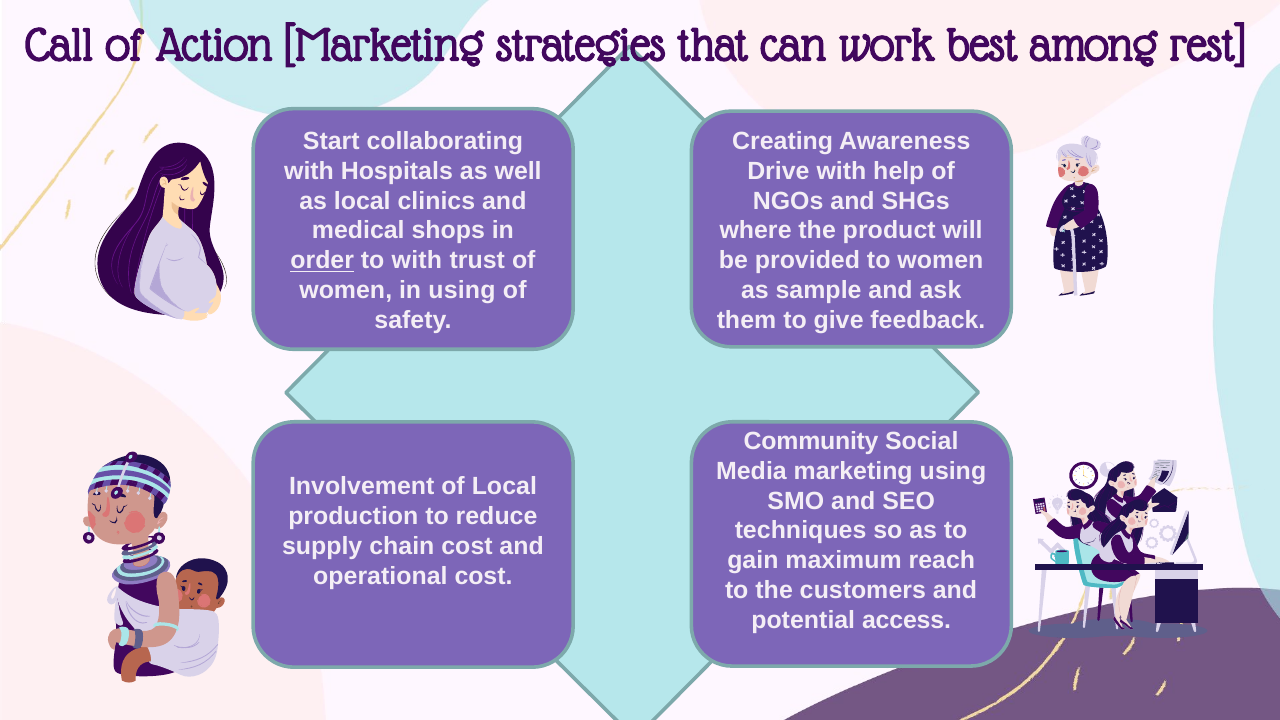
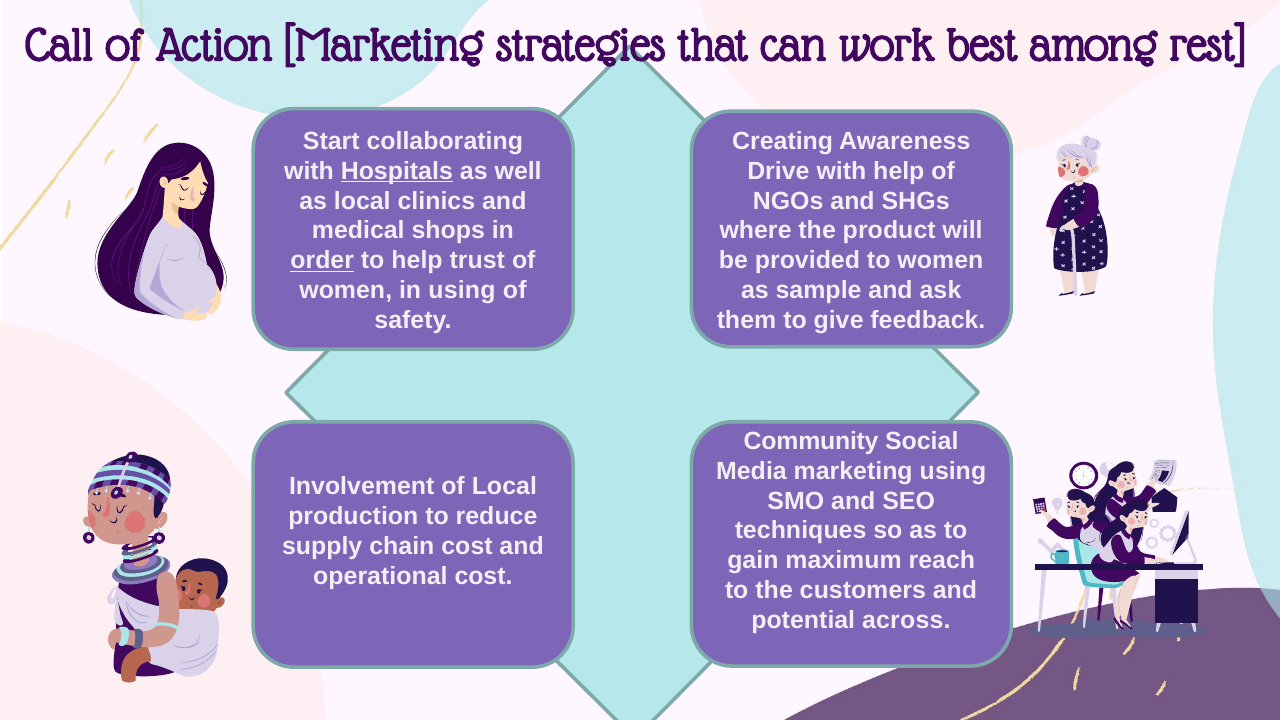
Hospitals underline: none -> present
to with: with -> help
access: access -> across
